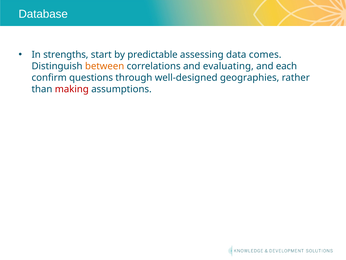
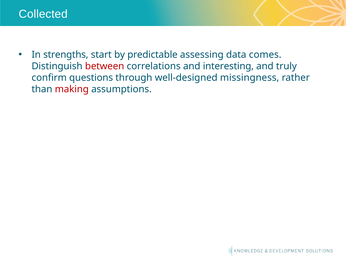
Database: Database -> Collected
between colour: orange -> red
evaluating: evaluating -> interesting
each: each -> truly
geographies: geographies -> missingness
